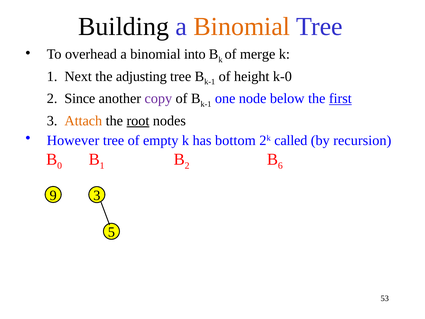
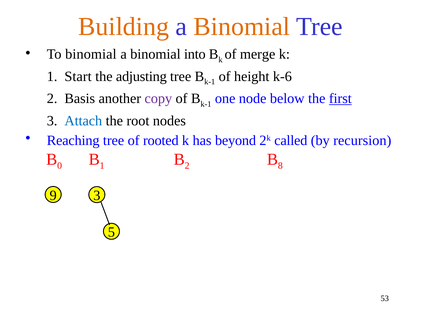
Building colour: black -> orange
To overhead: overhead -> binomial
Next: Next -> Start
k-0: k-0 -> k-6
Since: Since -> Basis
Attach colour: orange -> blue
root underline: present -> none
However: However -> Reaching
empty: empty -> rooted
bottom: bottom -> beyond
6: 6 -> 8
